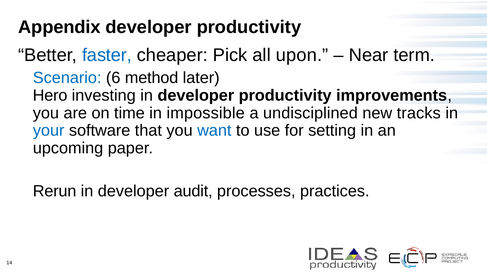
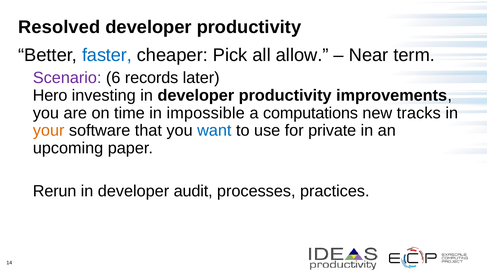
Appendix: Appendix -> Resolved
upon: upon -> allow
Scenario colour: blue -> purple
method: method -> records
undisciplined: undisciplined -> computations
your colour: blue -> orange
setting: setting -> private
